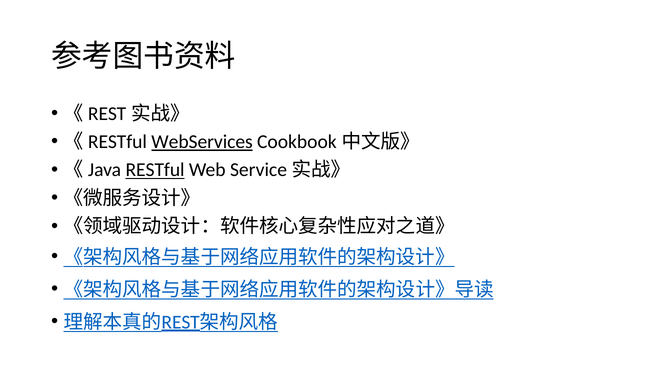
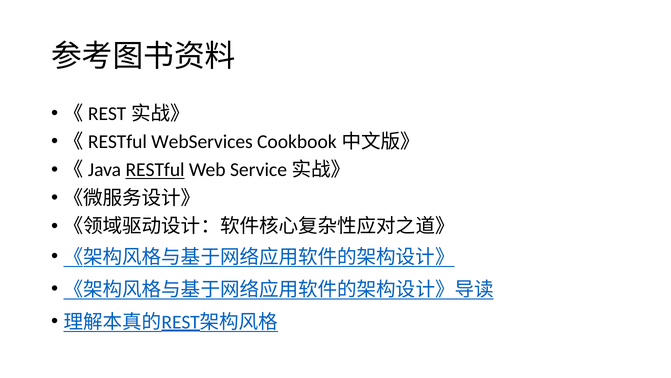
WebServices underline: present -> none
